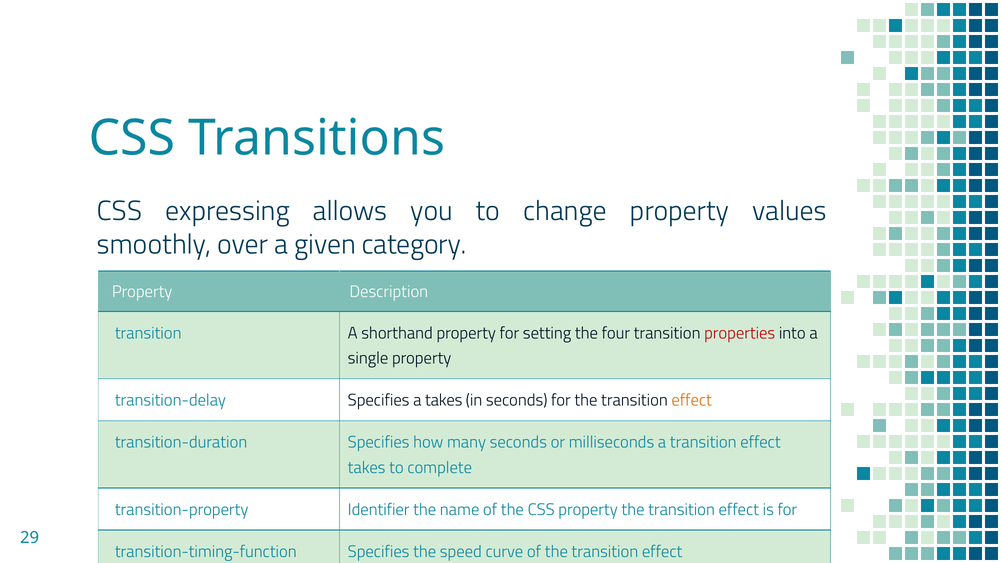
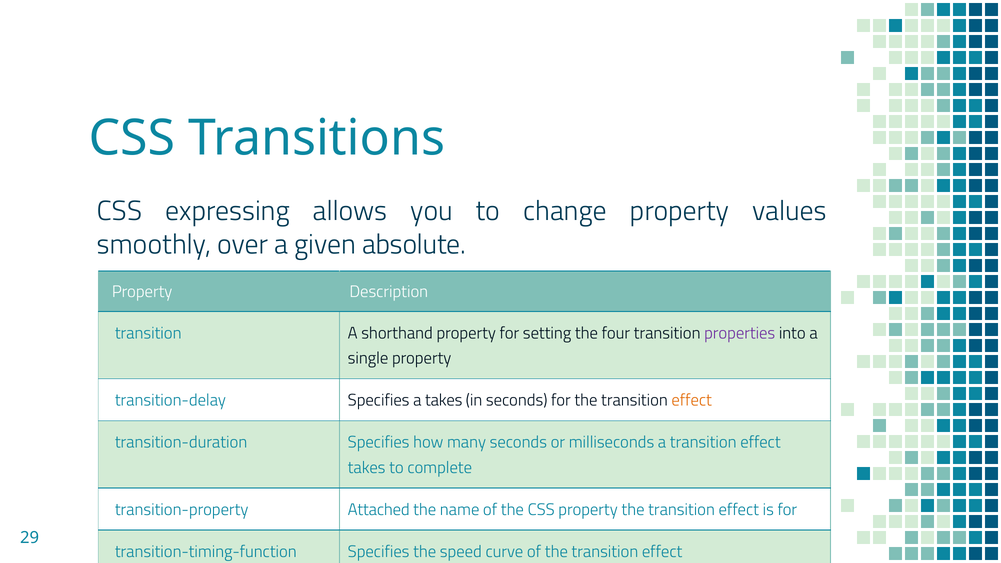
category: category -> absolute
properties colour: red -> purple
Identifier: Identifier -> Attached
